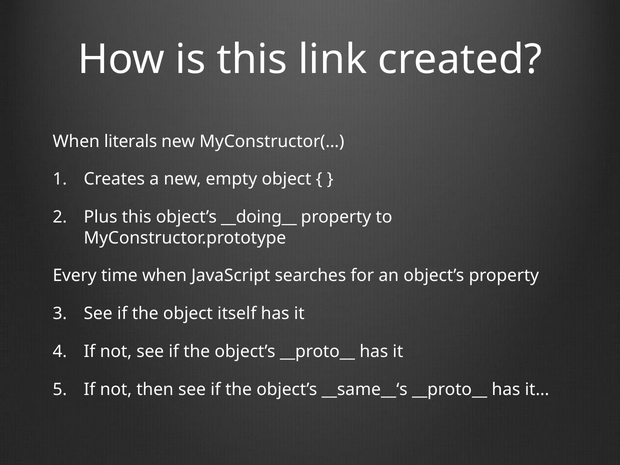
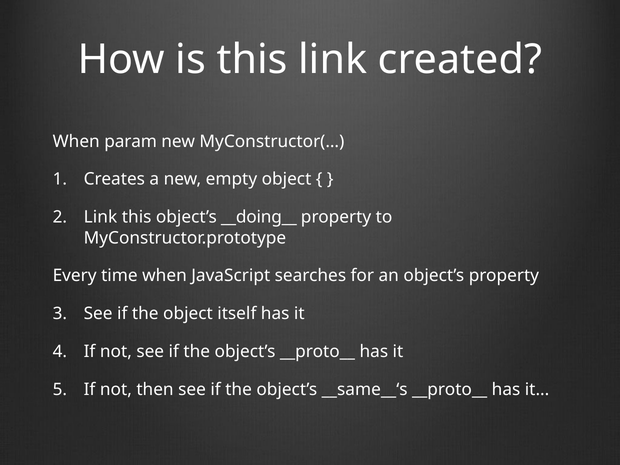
literals: literals -> param
Plus at (101, 217): Plus -> Link
